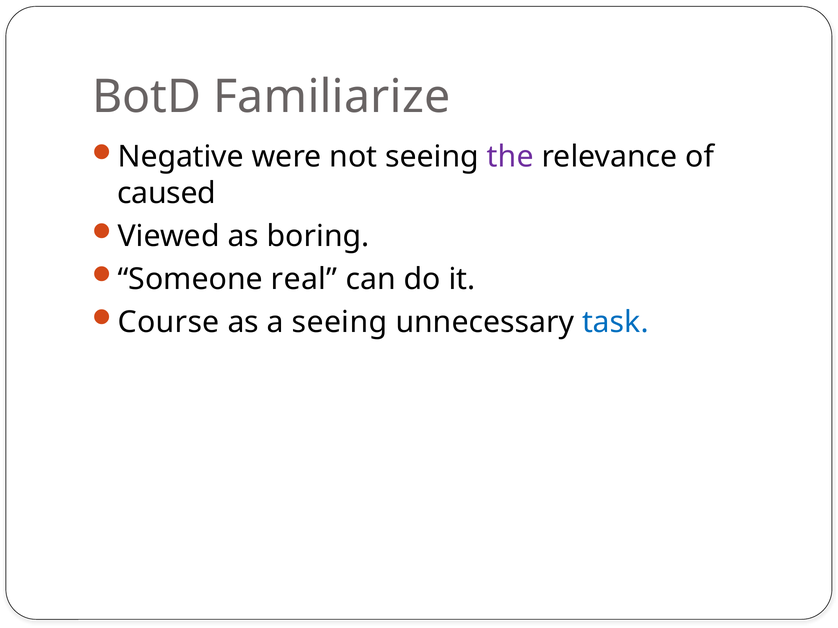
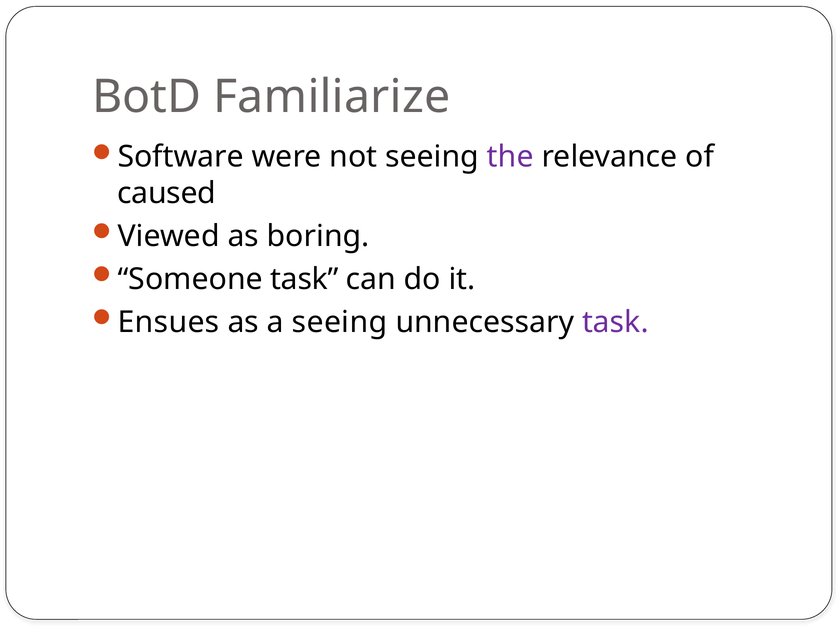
Negative: Negative -> Software
Someone real: real -> task
Course: Course -> Ensues
task at (615, 323) colour: blue -> purple
